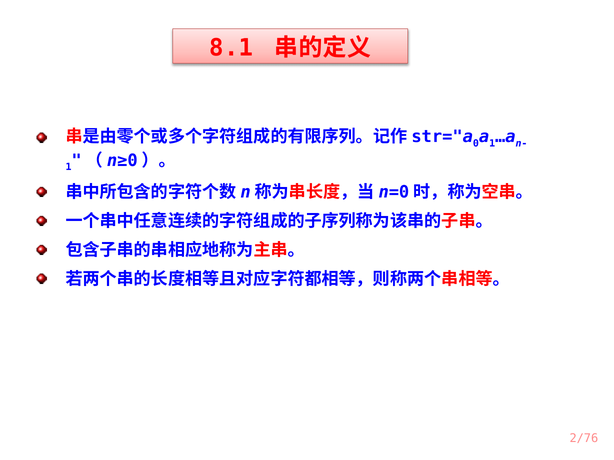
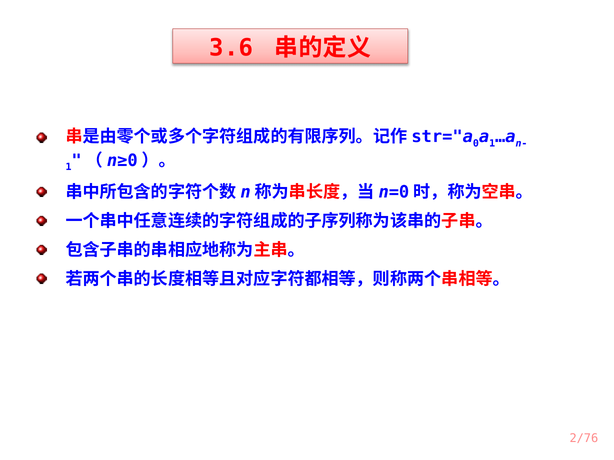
8.1: 8.1 -> 3.6
